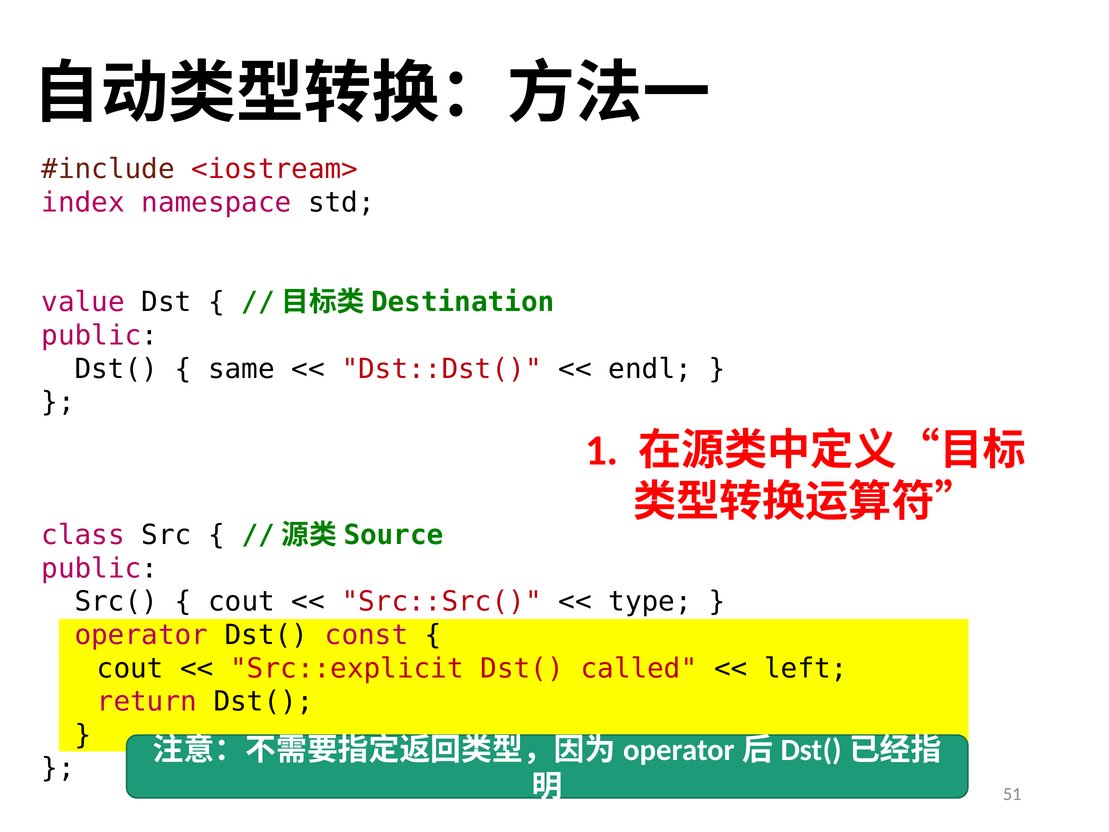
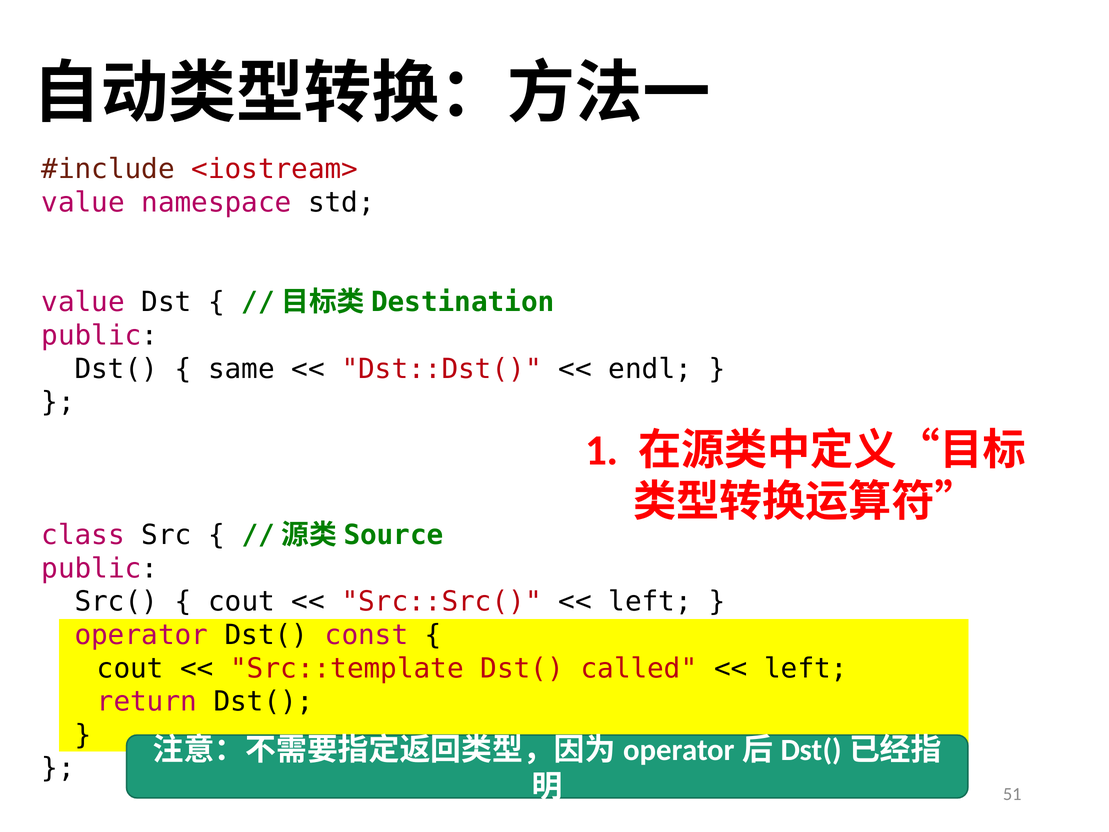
index at (83, 202): index -> value
type at (650, 602): type -> left
Src::explicit: Src::explicit -> Src::template
